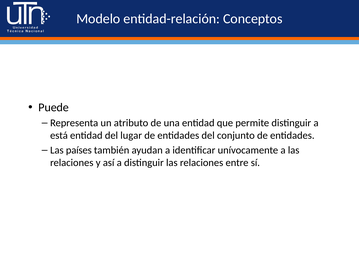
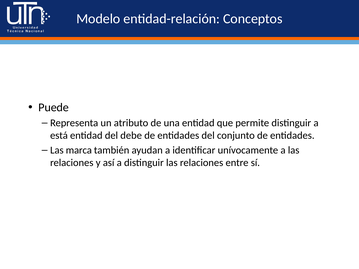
lugar: lugar -> debe
países: países -> marca
